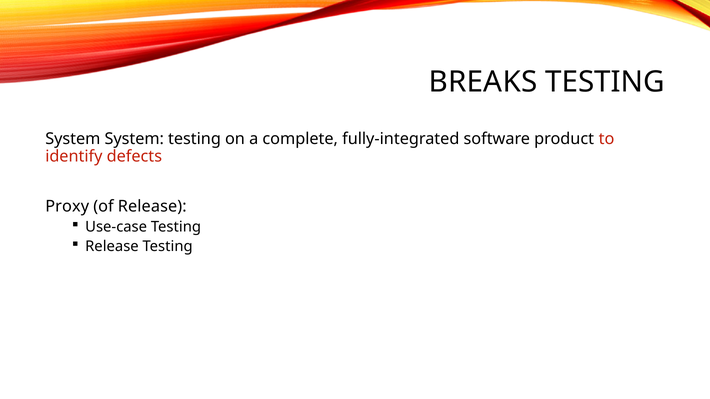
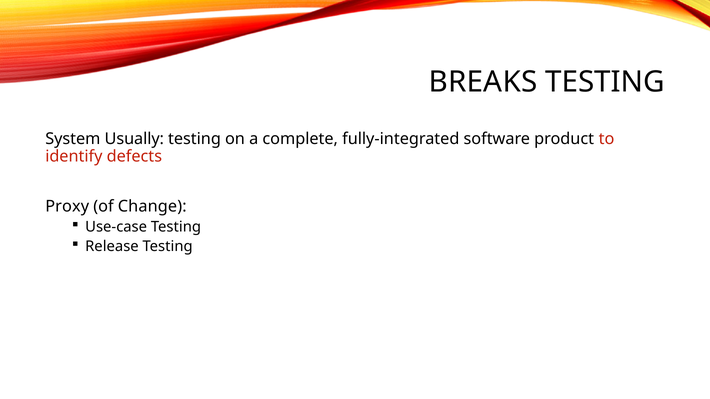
System System: System -> Usually
of Release: Release -> Change
